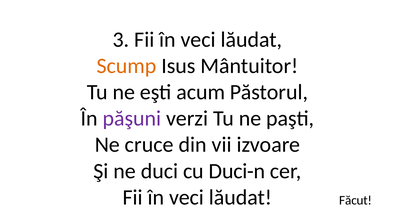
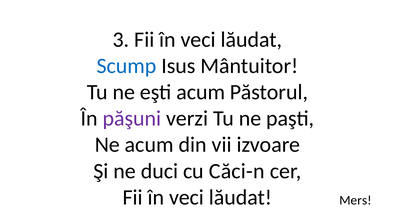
Scump colour: orange -> blue
Ne cruce: cruce -> acum
Duci-n: Duci-n -> Căci-n
Făcut: Făcut -> Mers
